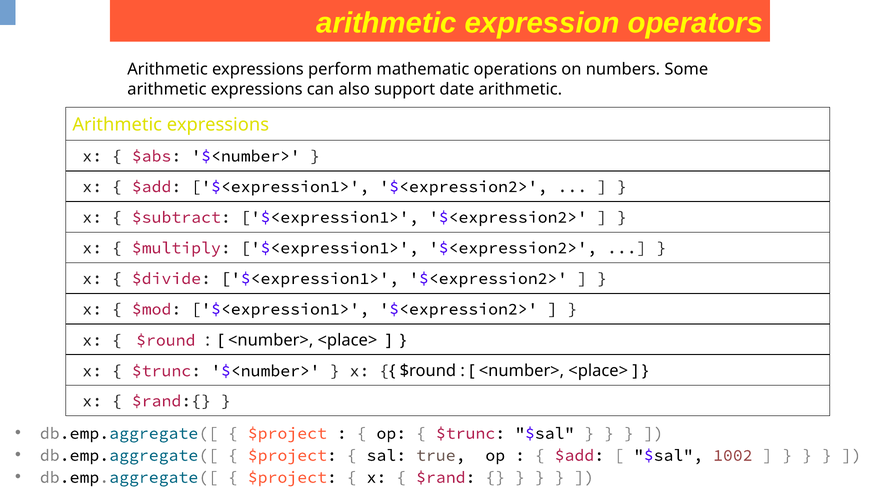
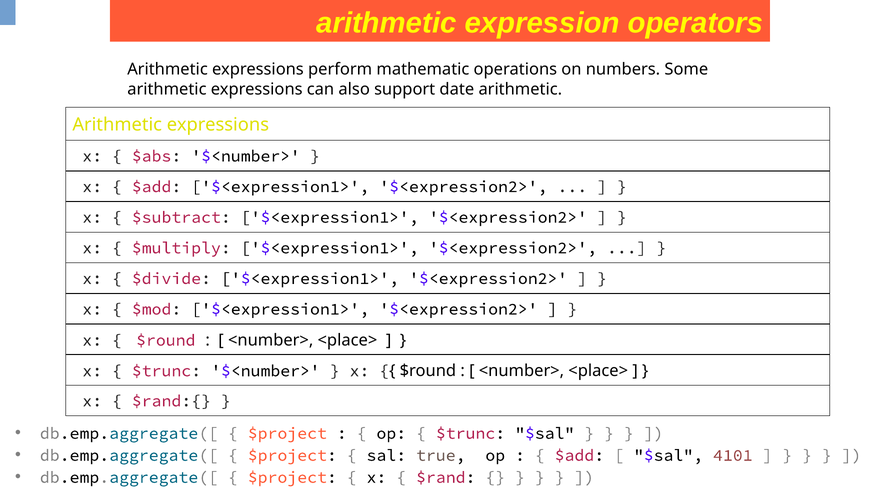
1002: 1002 -> 4101
